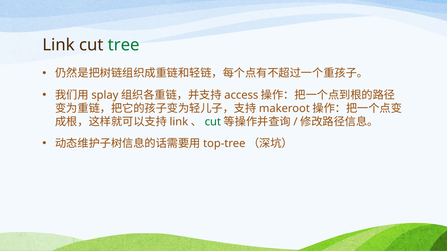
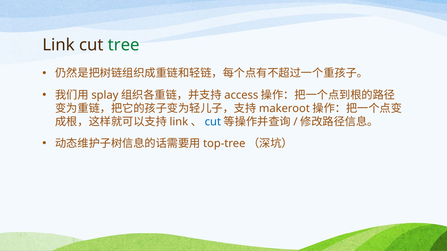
cut at (213, 122) colour: green -> blue
